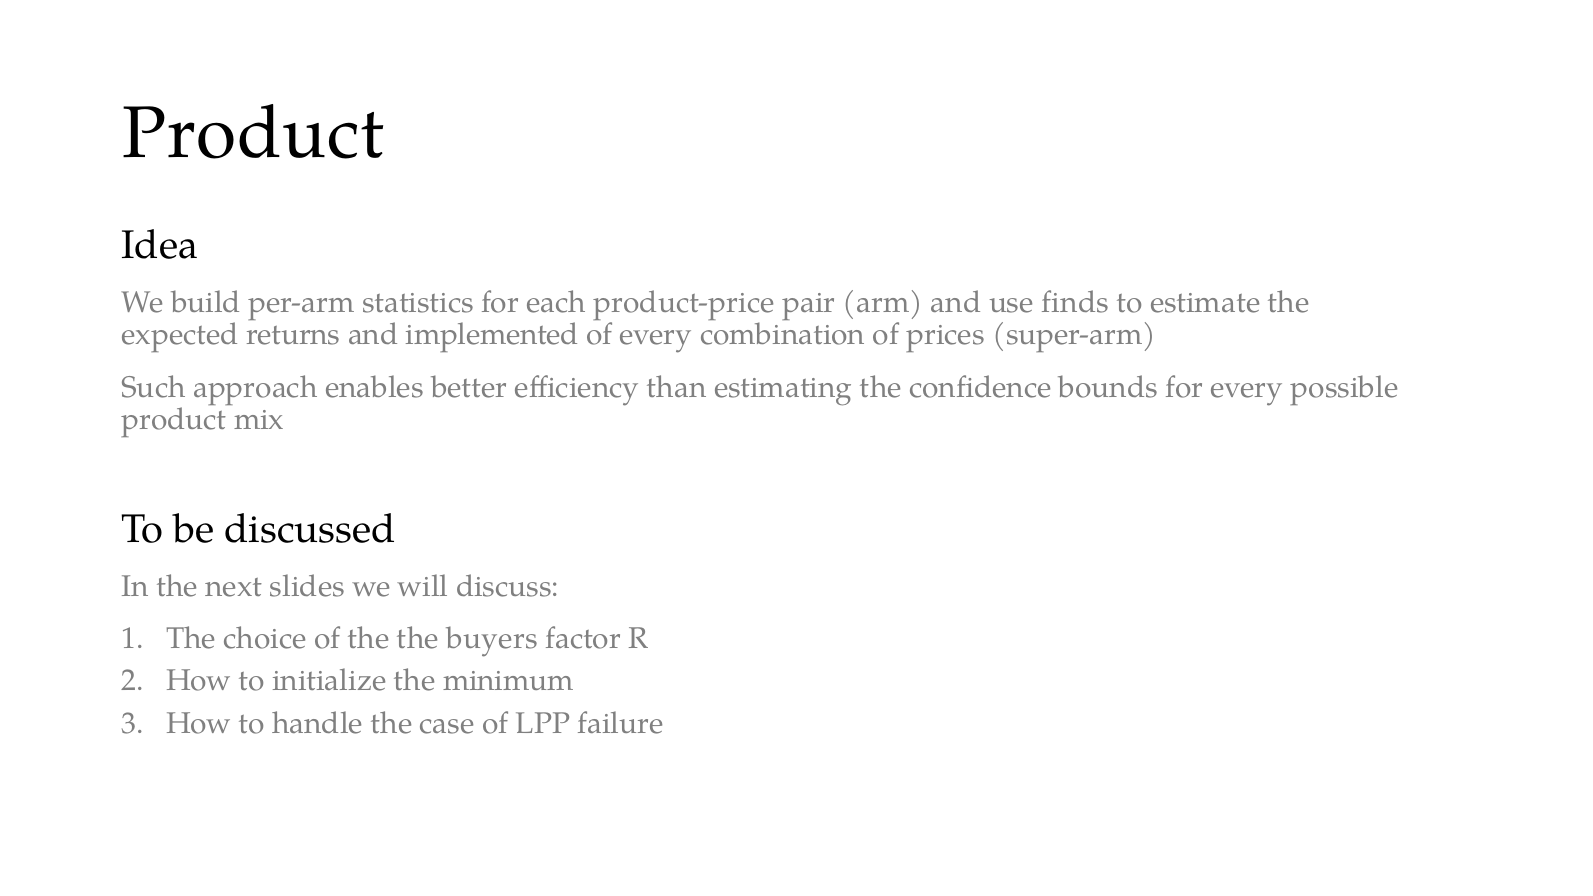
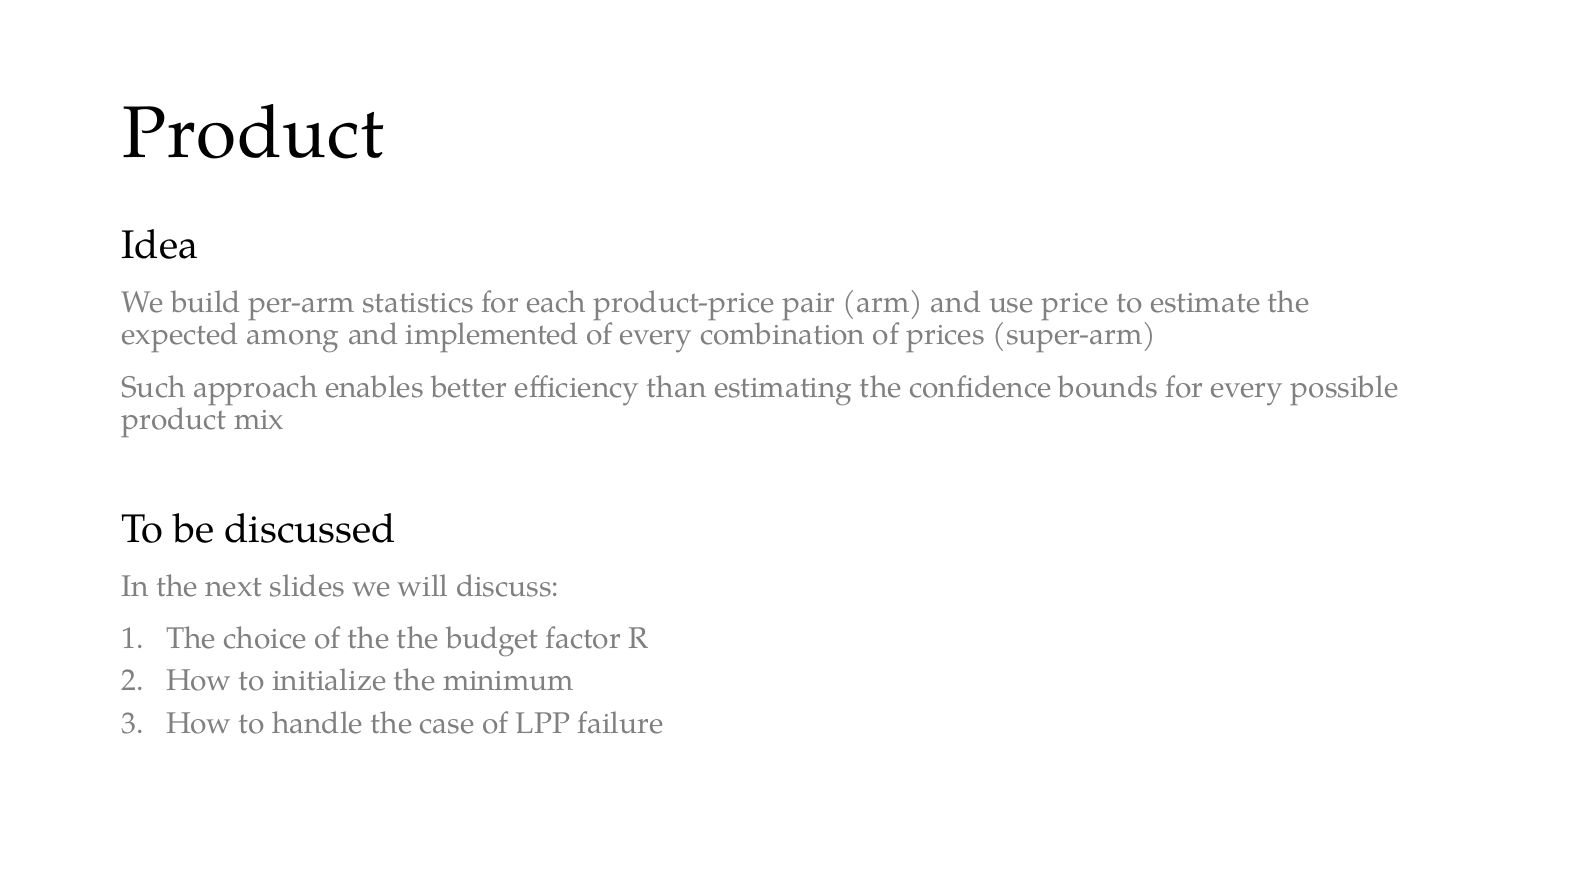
finds: finds -> price
returns: returns -> among
buyers: buyers -> budget
